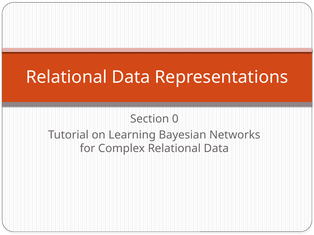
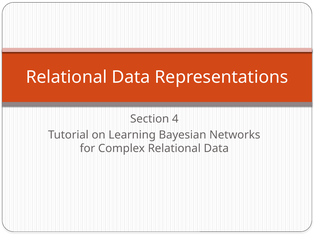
0: 0 -> 4
